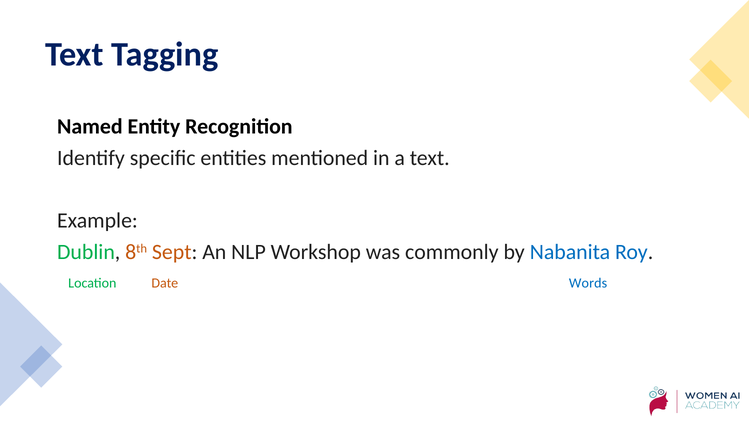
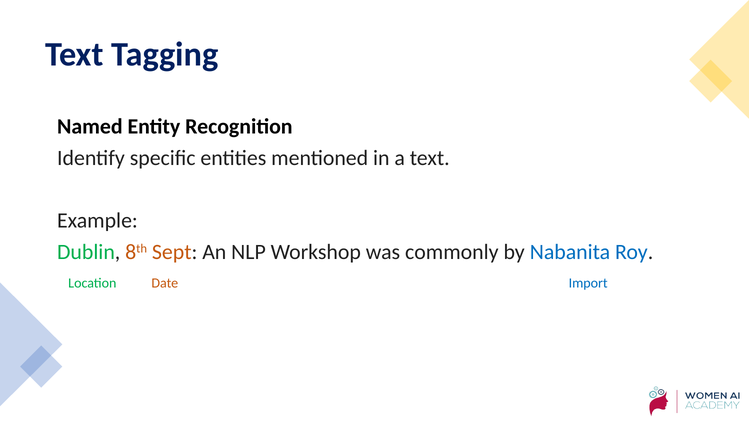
Words: Words -> Import
